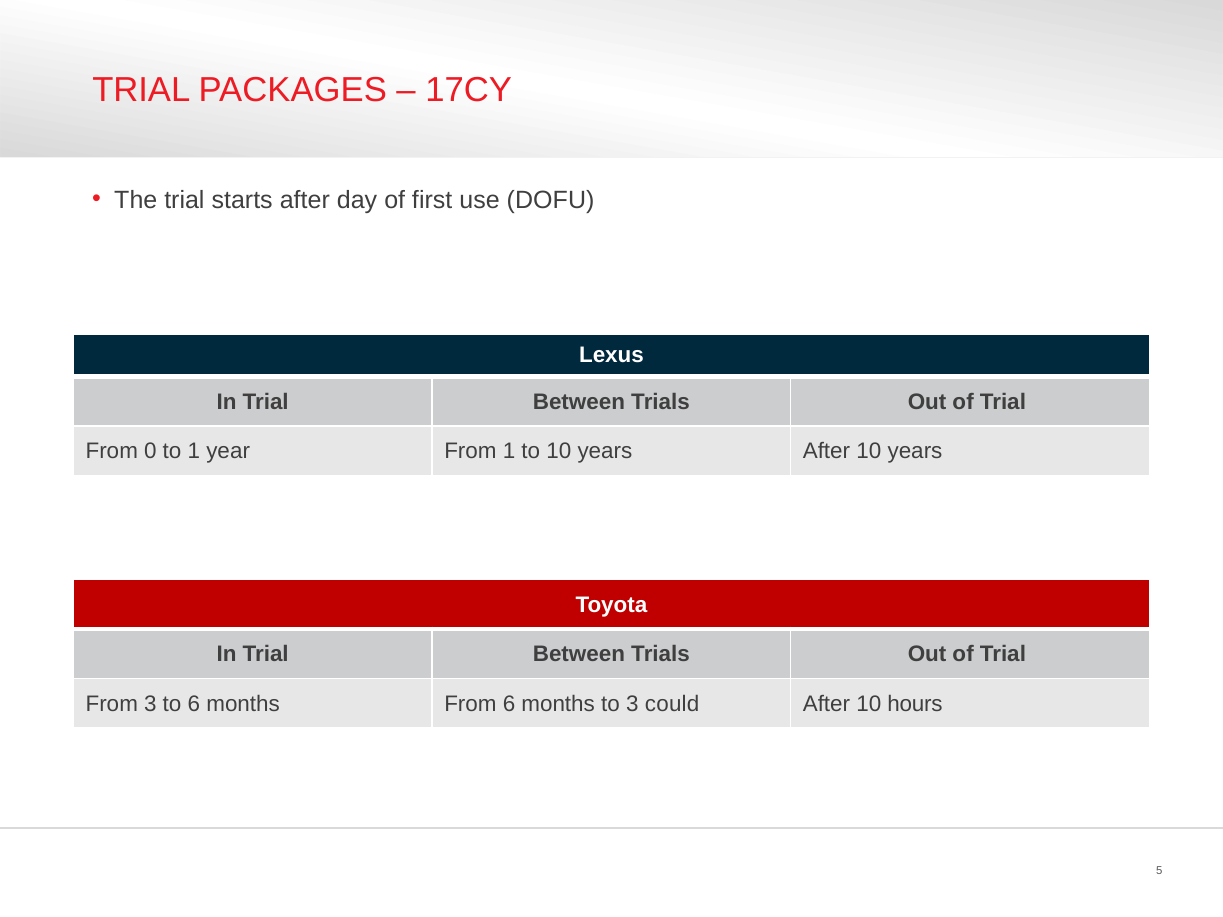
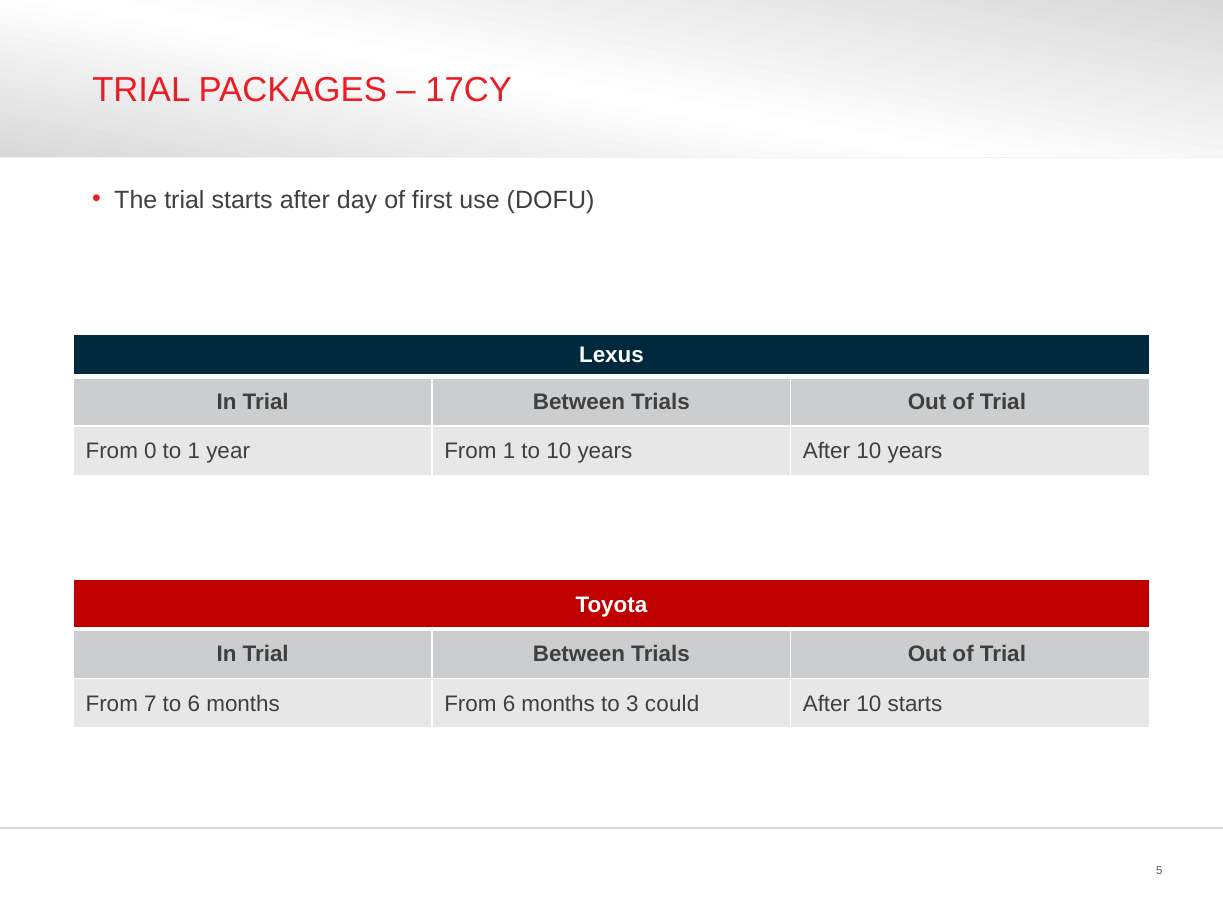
From 3: 3 -> 7
10 hours: hours -> starts
